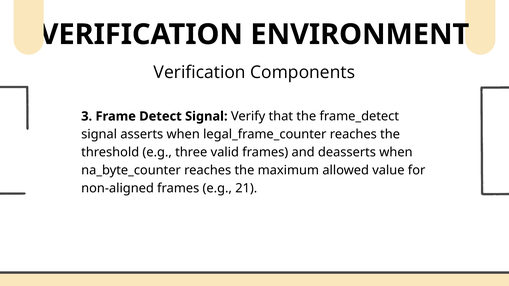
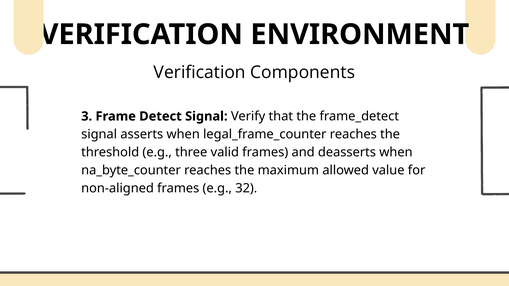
21: 21 -> 32
